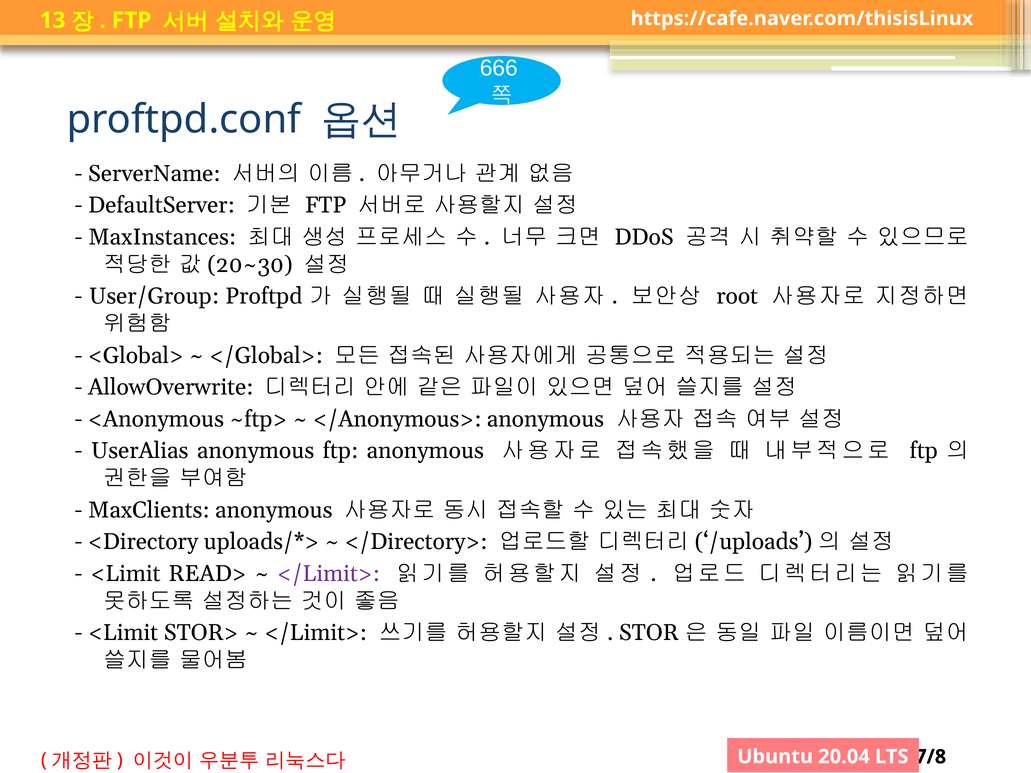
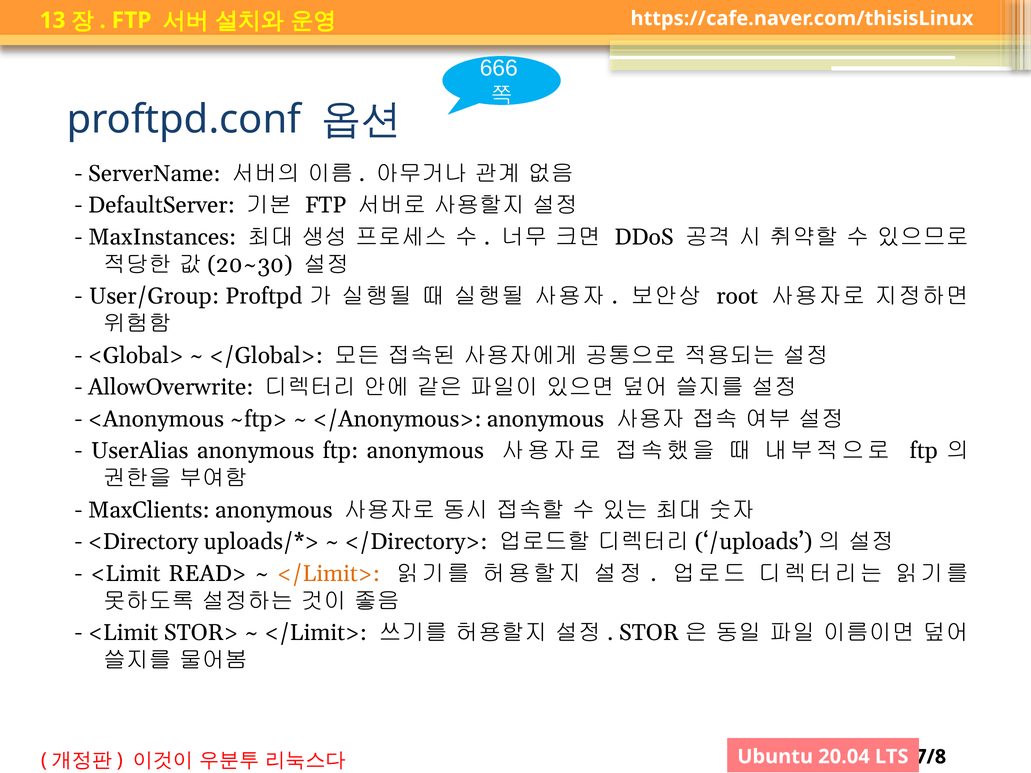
</Limit> at (328, 574) colour: purple -> orange
